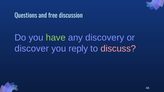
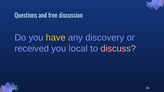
have colour: light green -> yellow
discover: discover -> received
reply: reply -> local
